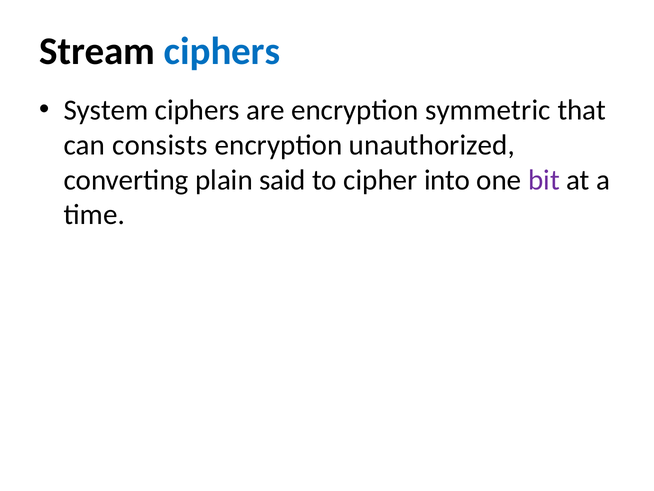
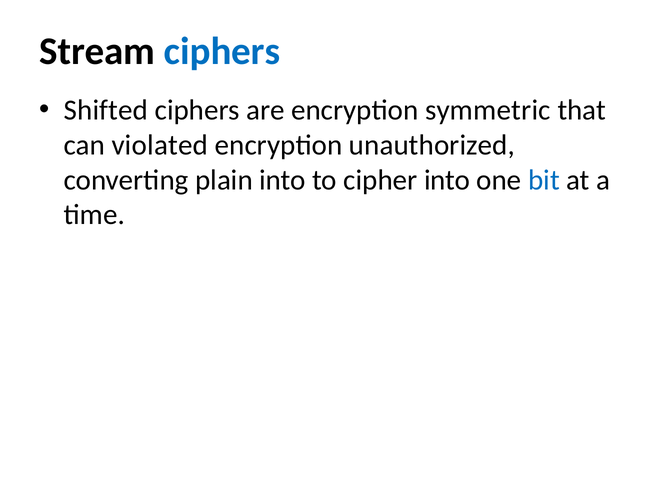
System: System -> Shifted
consists: consists -> violated
plain said: said -> into
bit colour: purple -> blue
